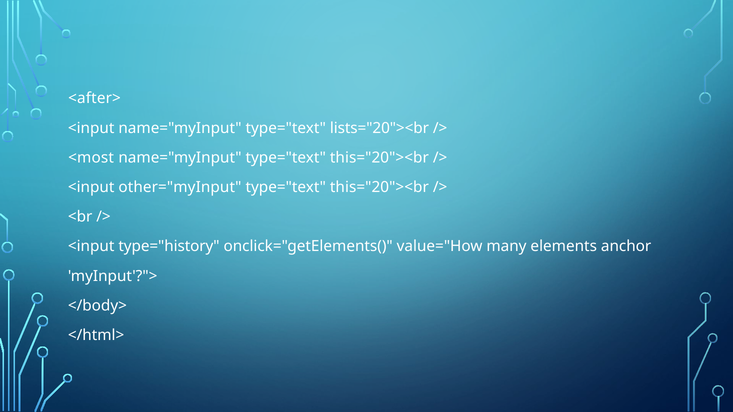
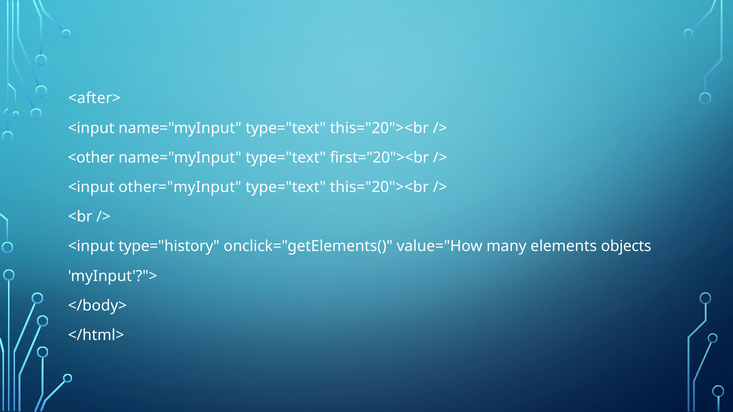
name="myInput type="text lists="20"><br: lists="20"><br -> this="20"><br
<most: <most -> <other
name="myInput type="text this="20"><br: this="20"><br -> first="20"><br
anchor: anchor -> objects
